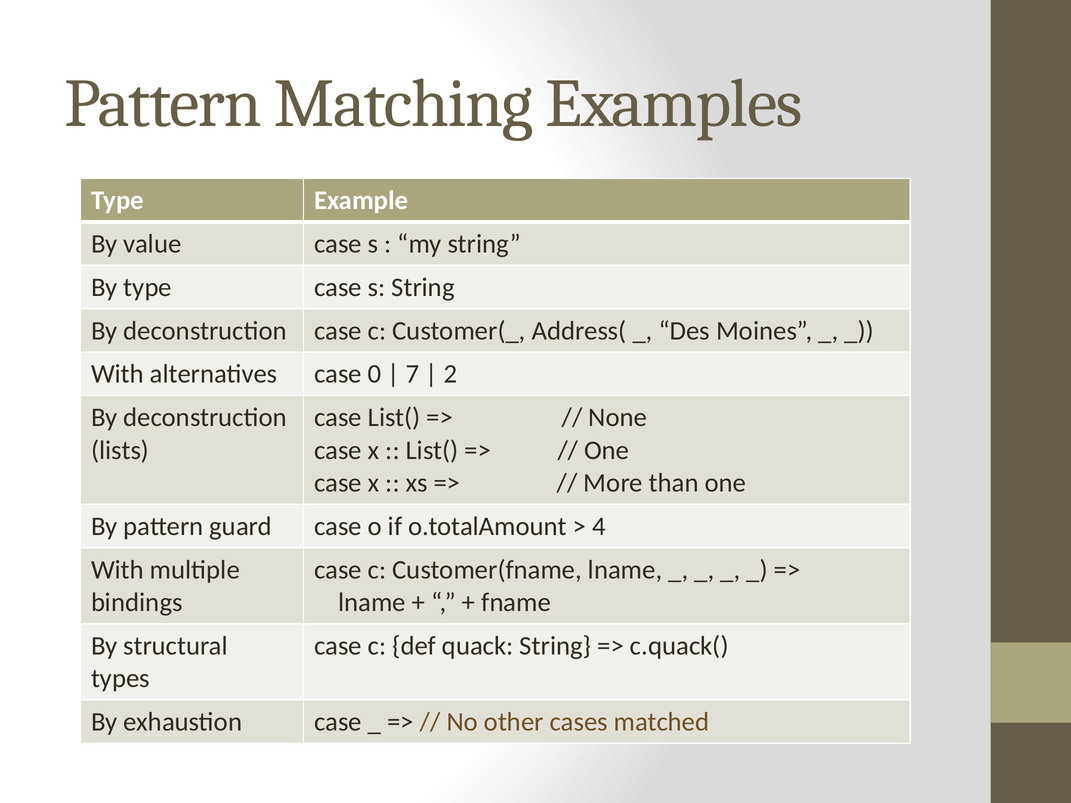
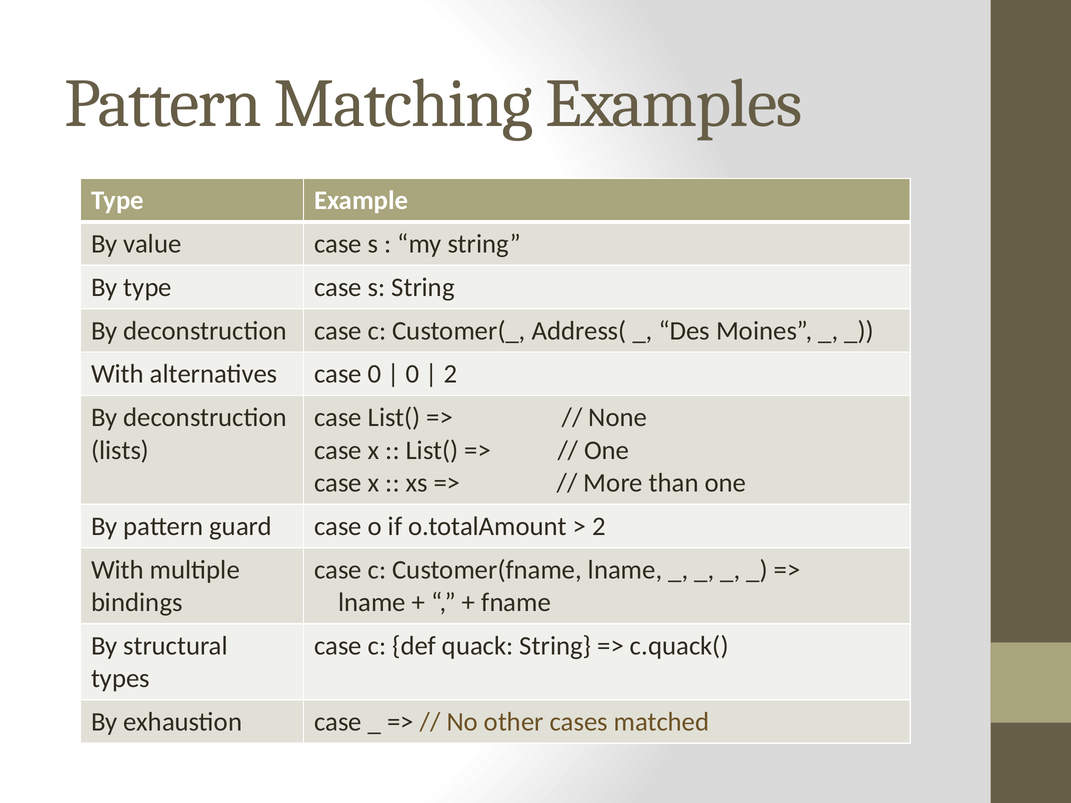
7 at (413, 374): 7 -> 0
4 at (599, 526): 4 -> 2
